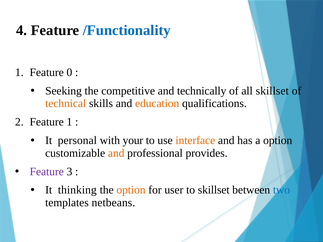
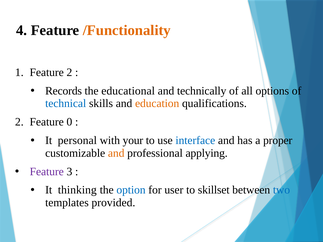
/Functionality colour: blue -> orange
Feature 0: 0 -> 2
Seeking: Seeking -> Records
competitive: competitive -> educational
all skillset: skillset -> options
technical colour: orange -> blue
Feature 1: 1 -> 0
interface colour: orange -> blue
a option: option -> proper
provides: provides -> applying
option at (131, 190) colour: orange -> blue
netbeans: netbeans -> provided
